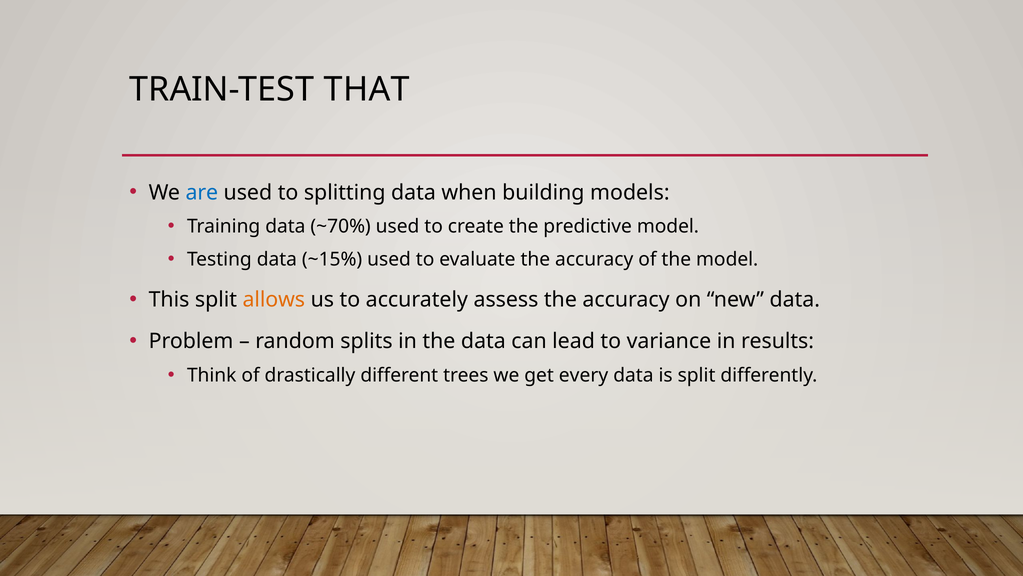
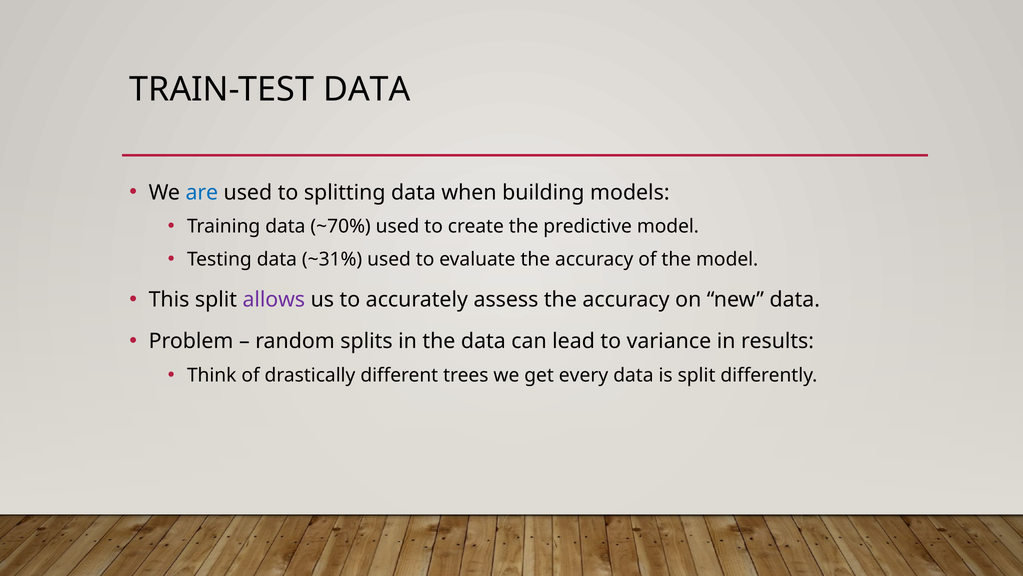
TRAIN-TEST THAT: THAT -> DATA
~15%: ~15% -> ~31%
allows colour: orange -> purple
